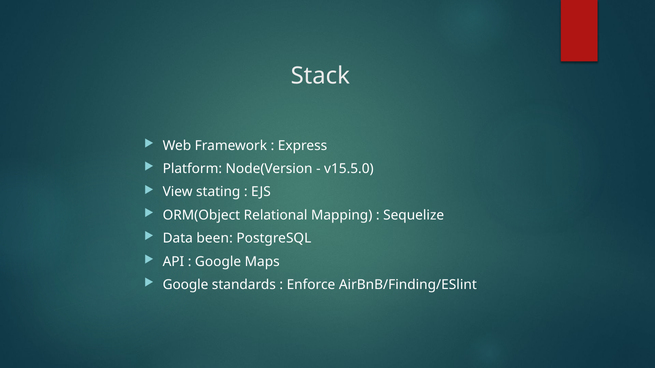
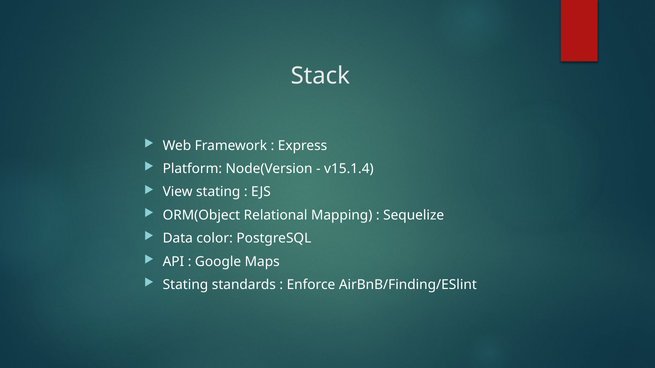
v15.5.0: v15.5.0 -> v15.1.4
been: been -> color
Google at (186, 285): Google -> Stating
